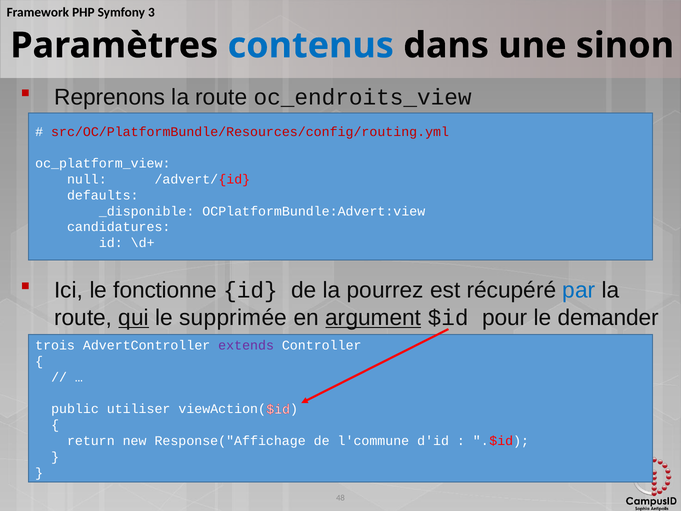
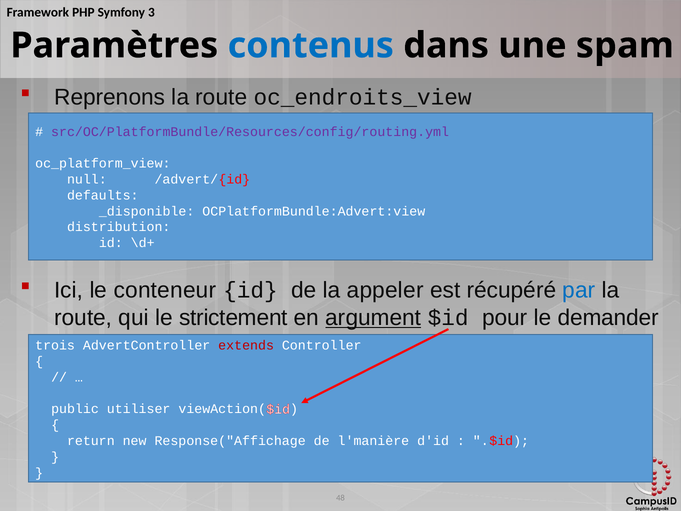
sinon: sinon -> spam
src/OC/PlatformBundle/Resources/config/routing.yml colour: red -> purple
candidatures: candidatures -> distribution
fonctionne: fonctionne -> conteneur
pourrez: pourrez -> appeler
qui underline: present -> none
supprimée: supprimée -> strictement
extends colour: purple -> red
l'commune: l'commune -> l'manière
